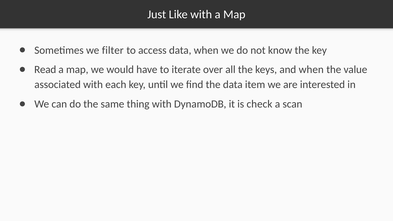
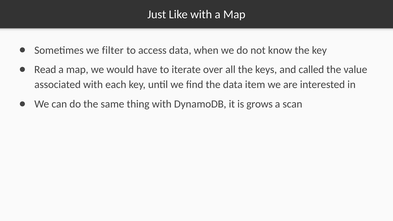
and when: when -> called
check: check -> grows
